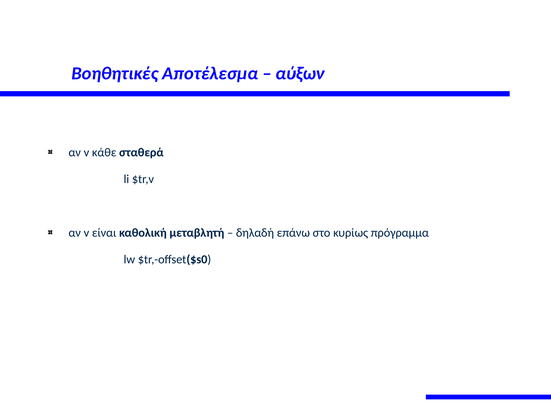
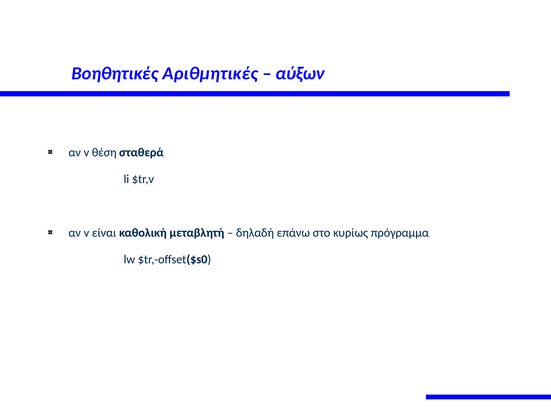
Αποτέλεσμα: Αποτέλεσμα -> Αριθμητικές
κάθε: κάθε -> θέση
